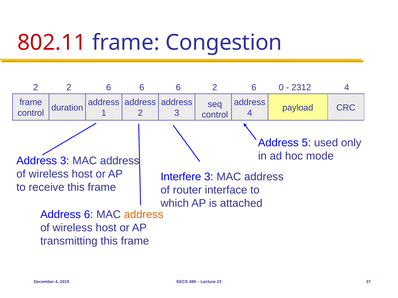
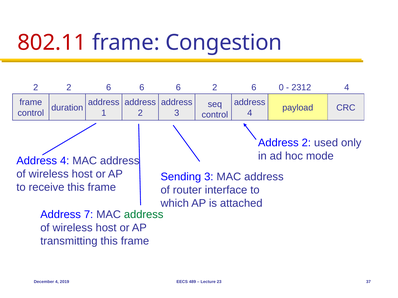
5 at (306, 143): 5 -> 2
3 at (65, 161): 3 -> 4
Interfere: Interfere -> Sending
Address 6: 6 -> 7
address at (144, 215) colour: orange -> green
